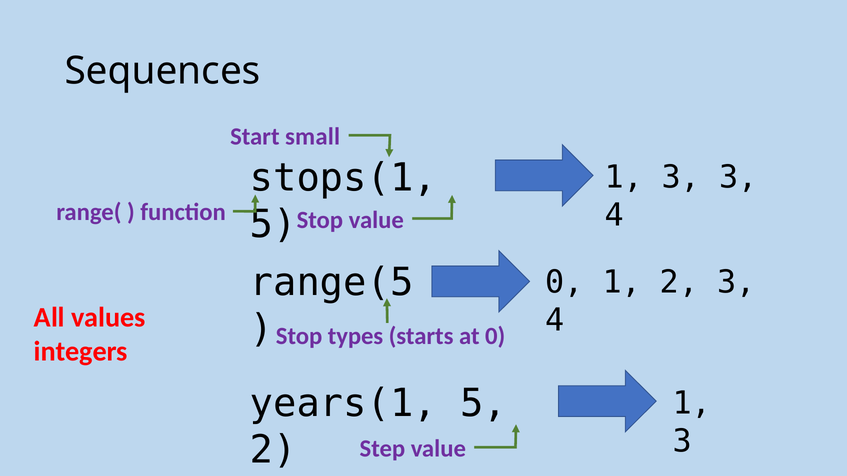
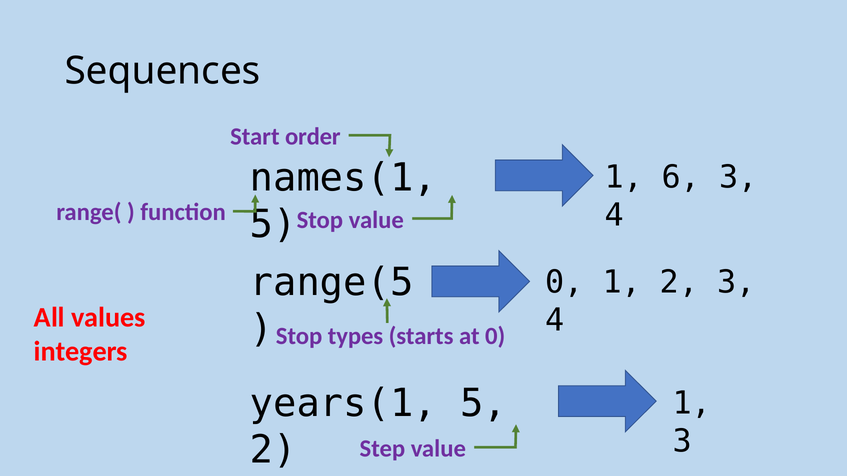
small: small -> order
stops(1: stops(1 -> names(1
3 at (681, 177): 3 -> 6
